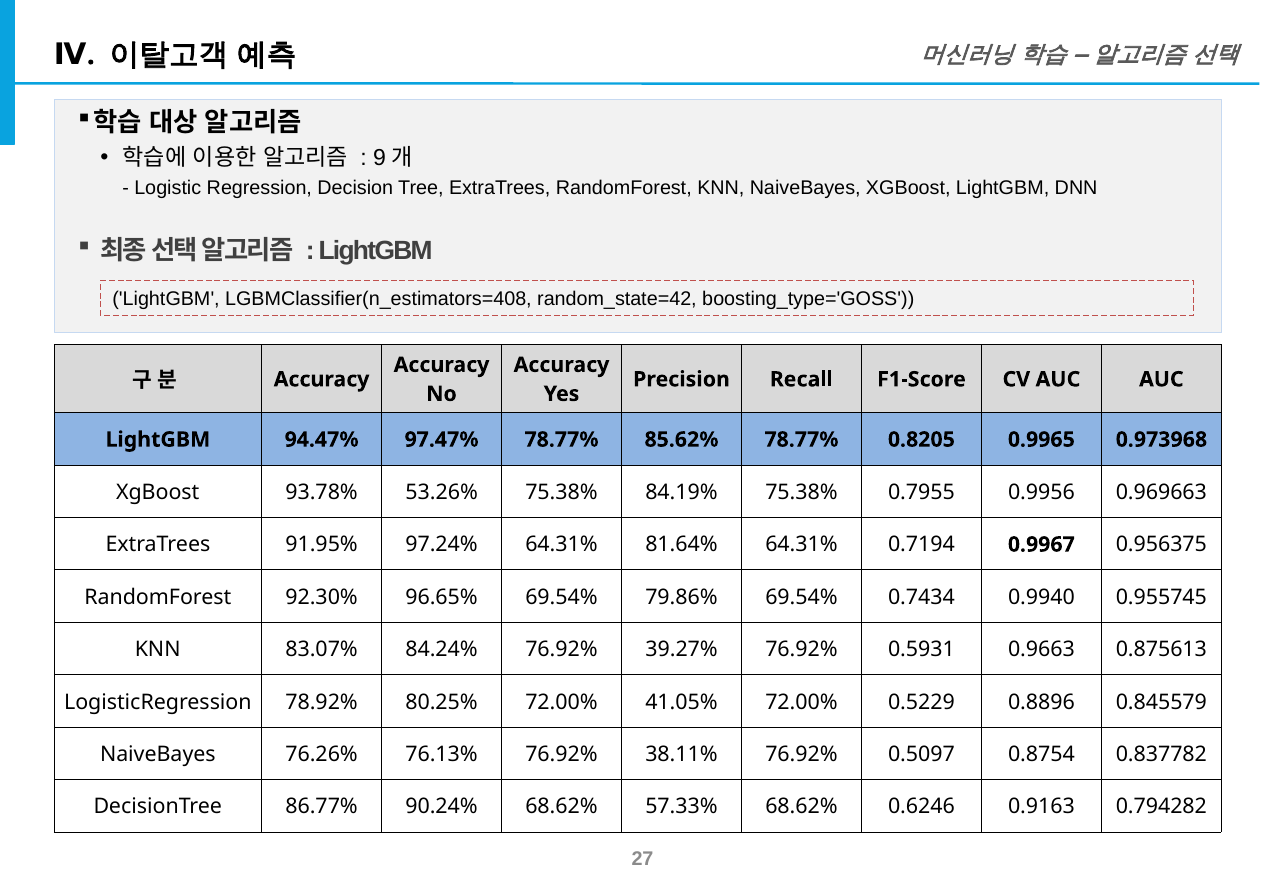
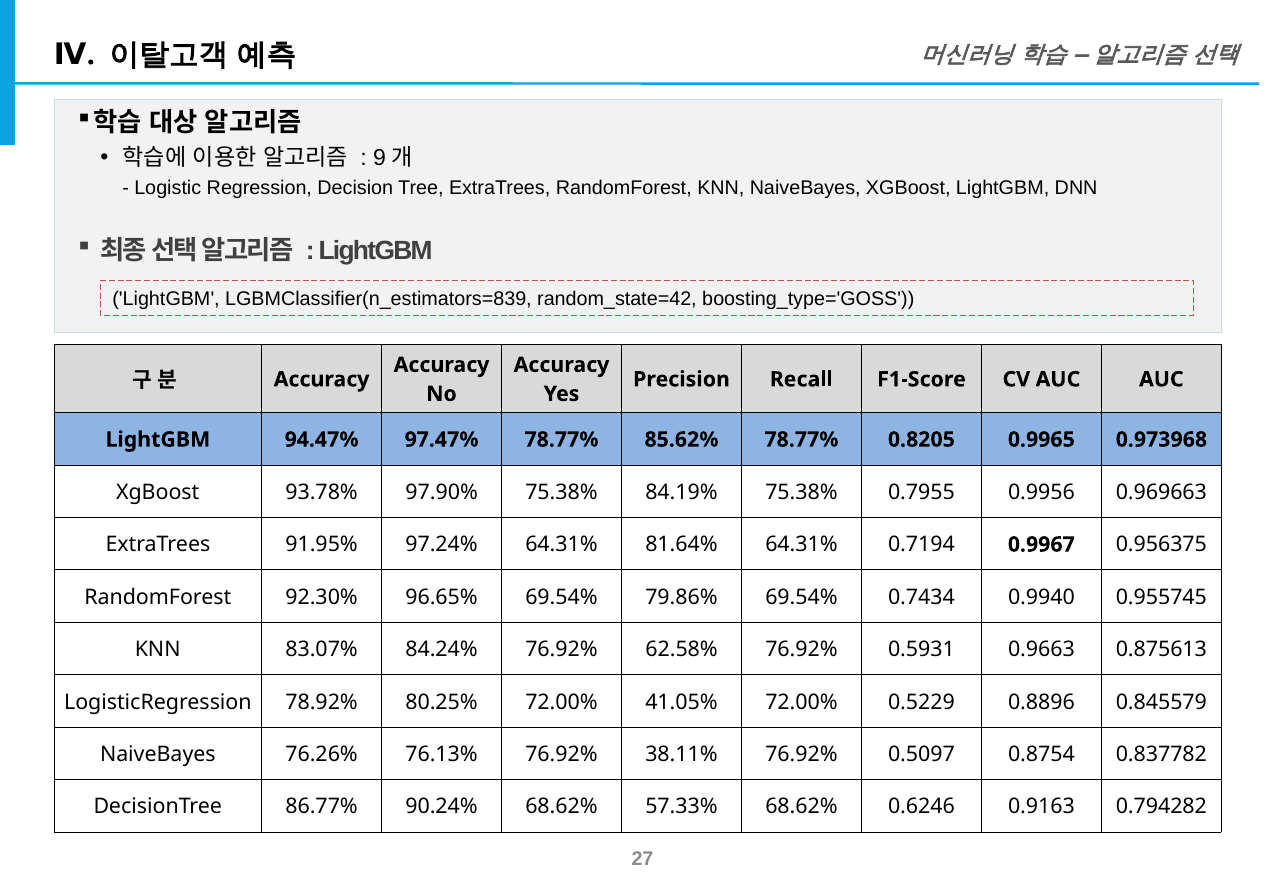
LGBMClassifier(n_estimators=408: LGBMClassifier(n_estimators=408 -> LGBMClassifier(n_estimators=839
53.26%: 53.26% -> 97.90%
39.27%: 39.27% -> 62.58%
